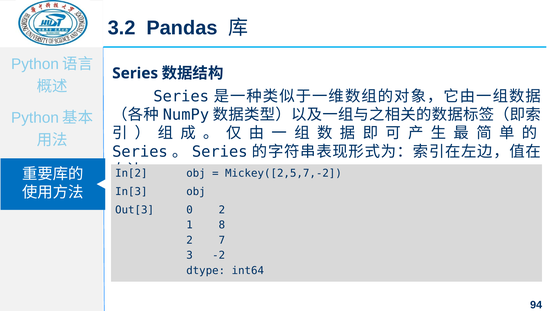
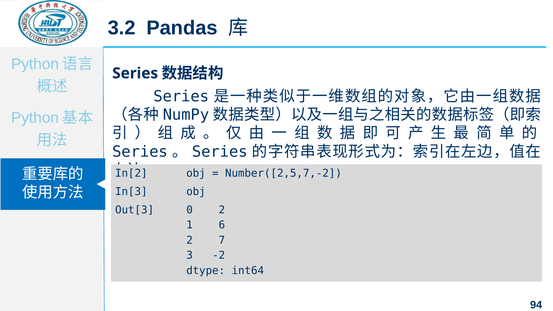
Mickey([2,5,7,-2: Mickey([2,5,7,-2 -> Number([2,5,7,-2
8: 8 -> 6
